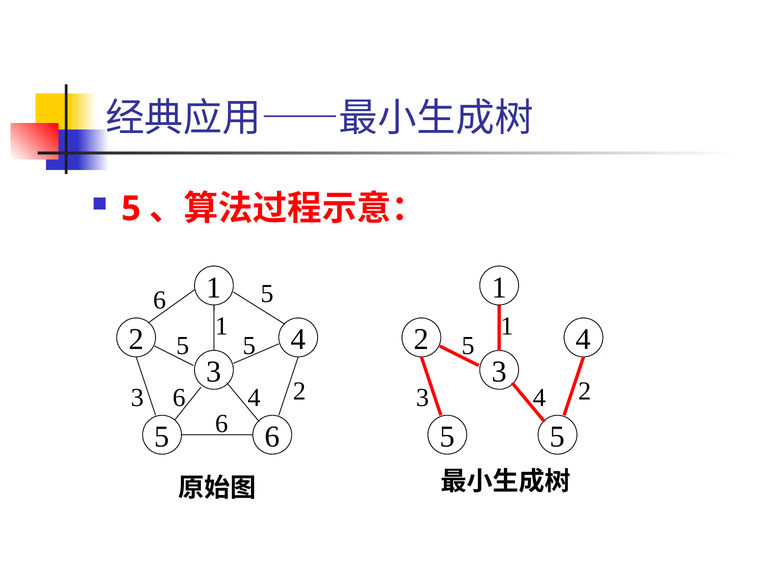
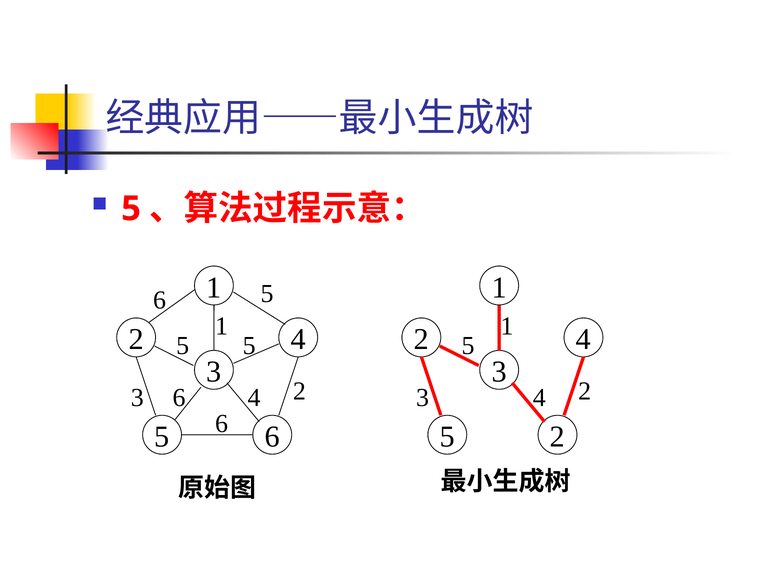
5 at (558, 436): 5 -> 2
